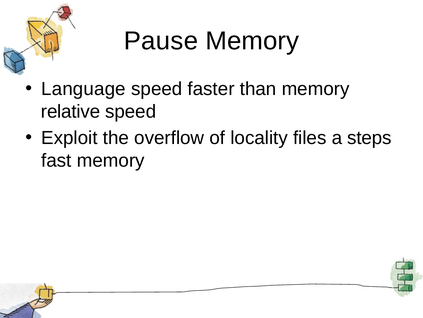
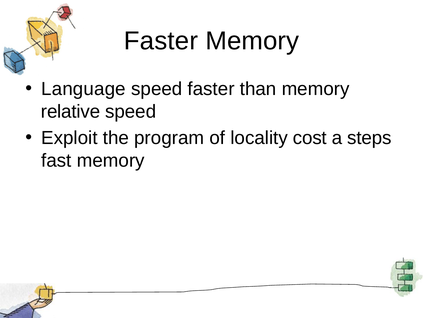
Pause at (161, 41): Pause -> Faster
overflow: overflow -> program
files: files -> cost
